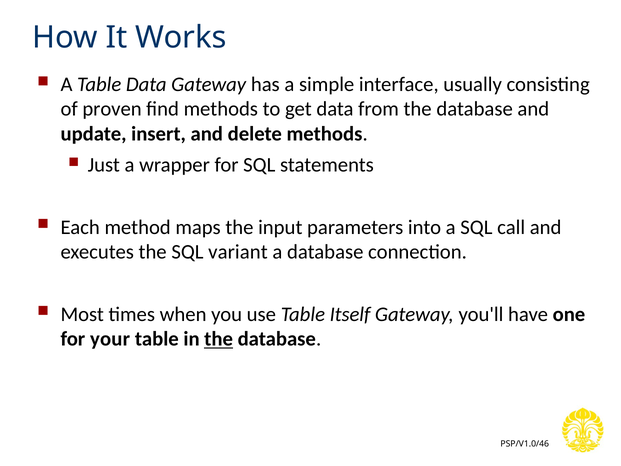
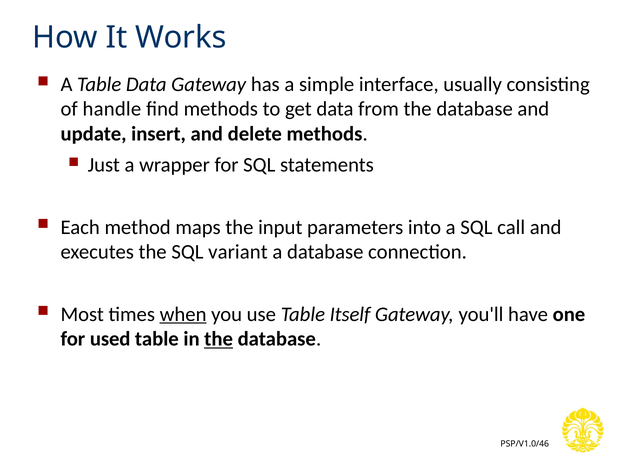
proven: proven -> handle
when underline: none -> present
your: your -> used
